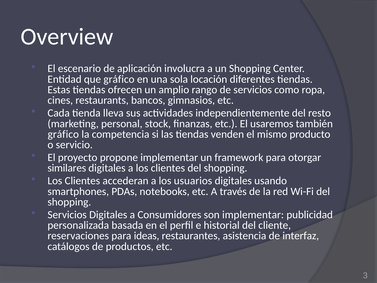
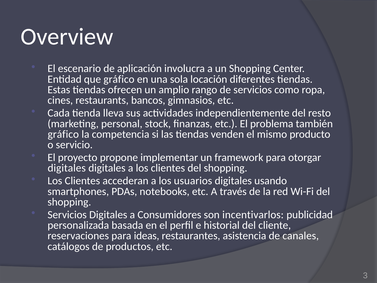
usaremos: usaremos -> problema
similares at (67, 168): similares -> digitales
son implementar: implementar -> incentivarlos
interfaz: interfaz -> canales
